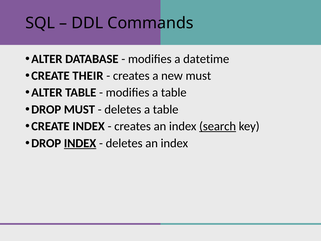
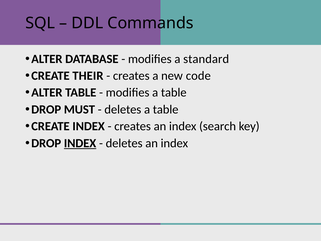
datetime: datetime -> standard
new must: must -> code
search underline: present -> none
